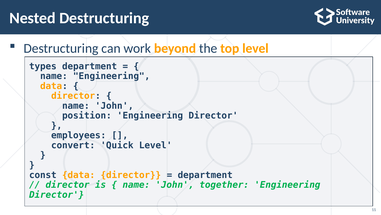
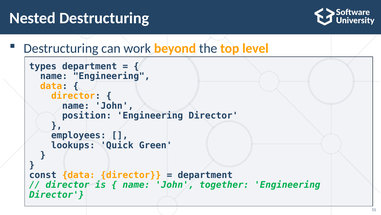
convert: convert -> lookups
Quick Level: Level -> Green
